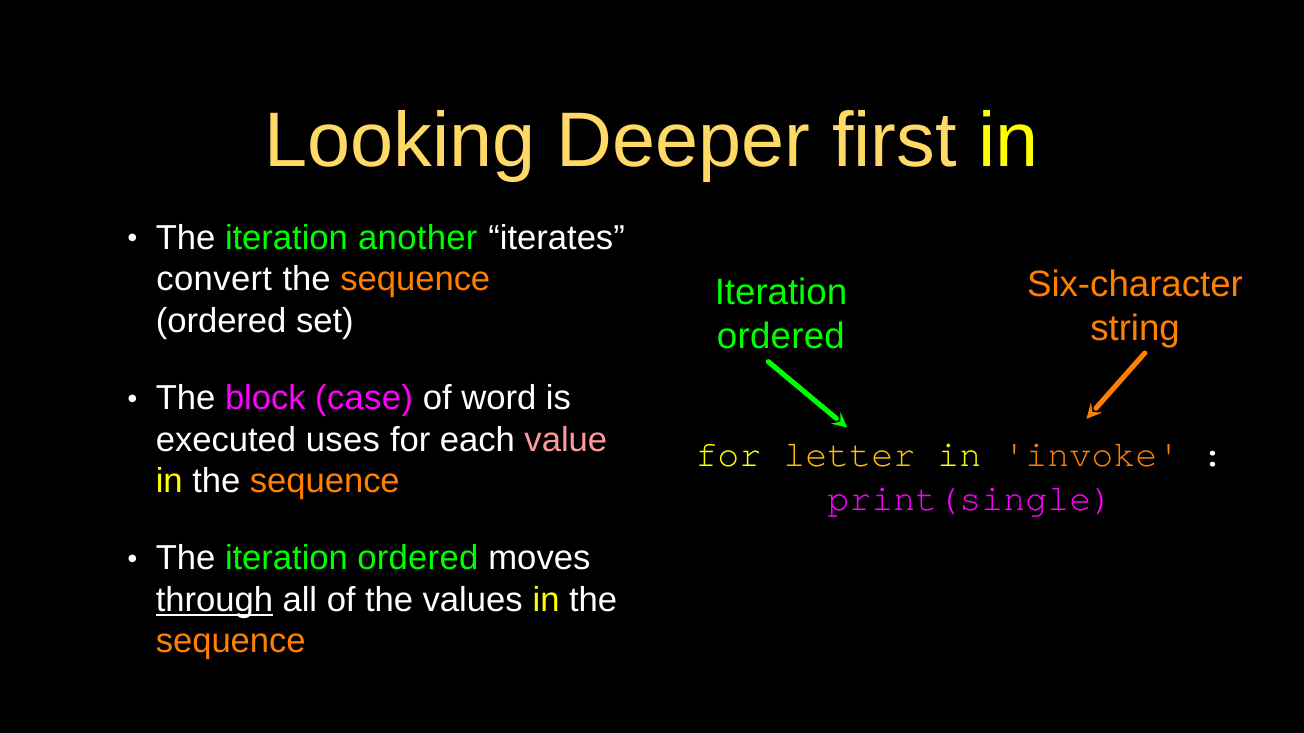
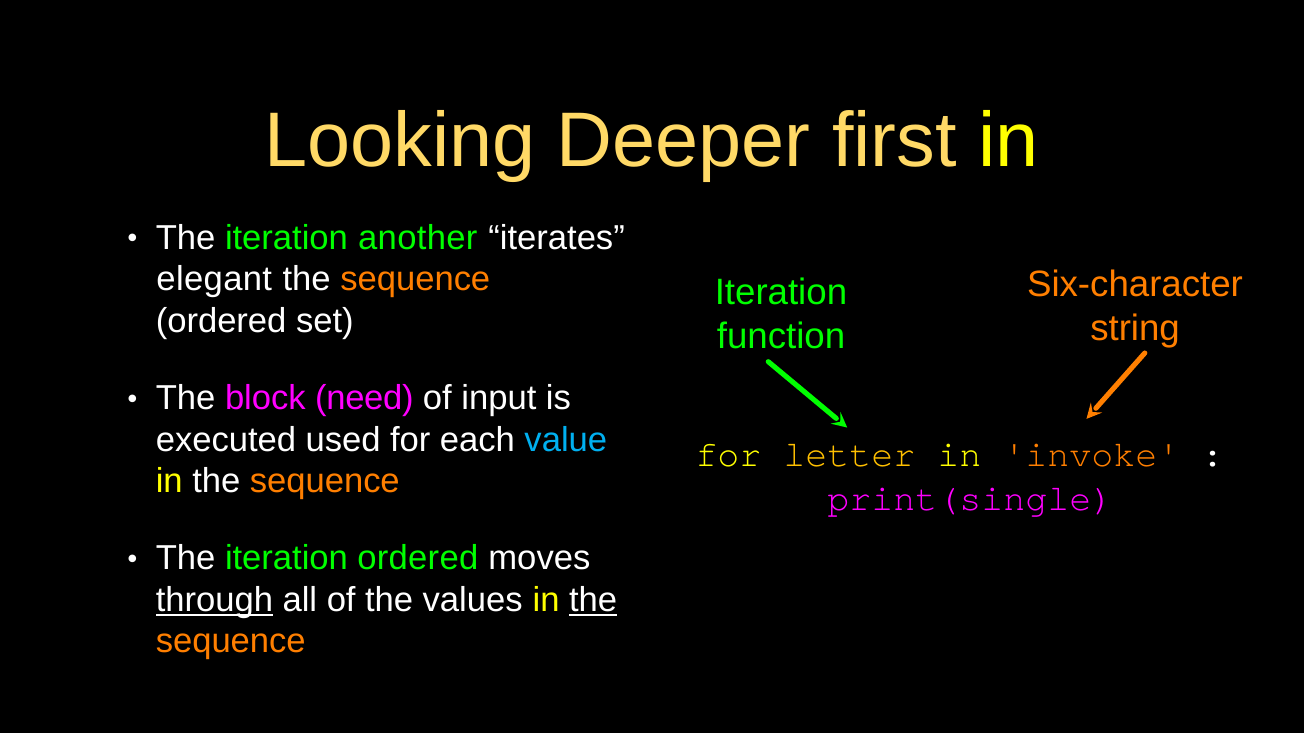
convert: convert -> elegant
ordered at (781, 336): ordered -> function
case: case -> need
word: word -> input
uses: uses -> used
value colour: pink -> light blue
the at (593, 600) underline: none -> present
